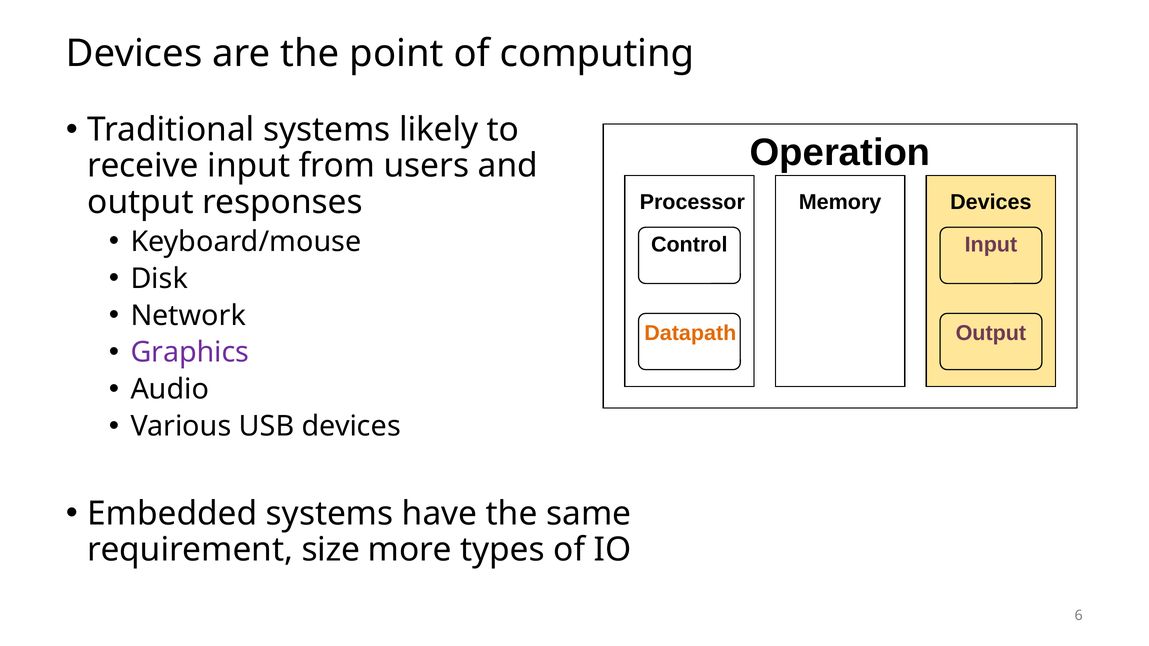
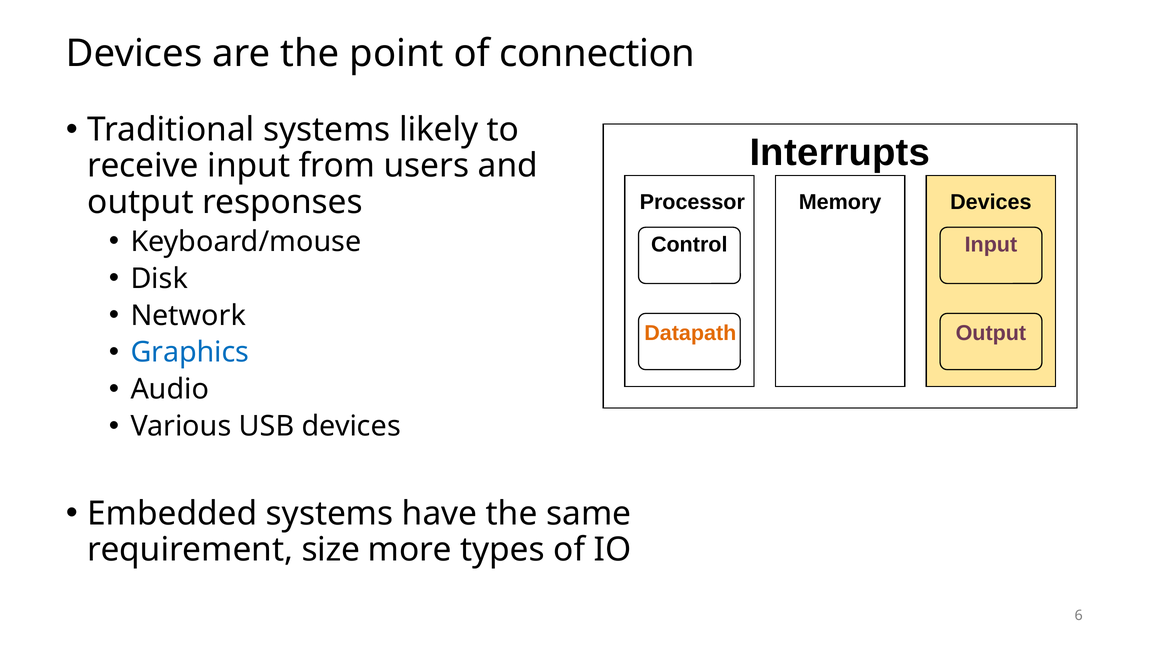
computing: computing -> connection
Operation: Operation -> Interrupts
Graphics colour: purple -> blue
